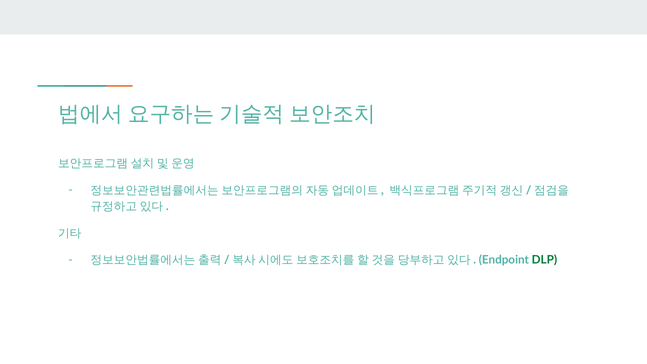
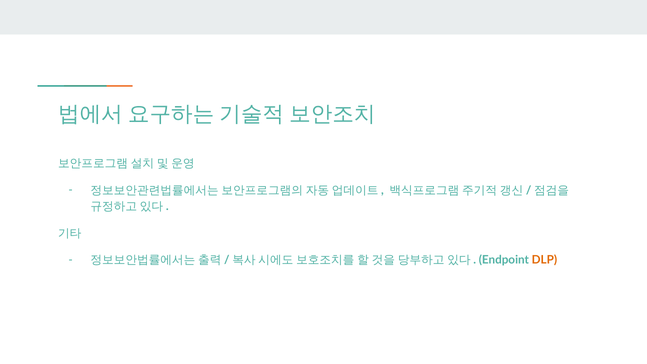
DLP colour: green -> orange
